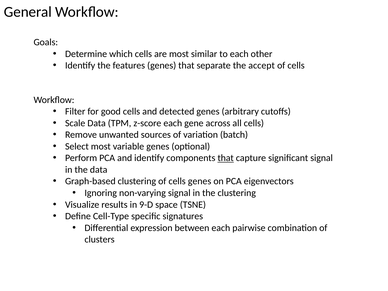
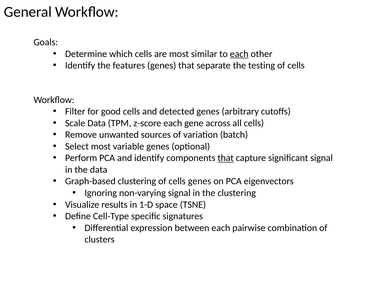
each at (239, 54) underline: none -> present
accept: accept -> testing
9-D: 9-D -> 1-D
